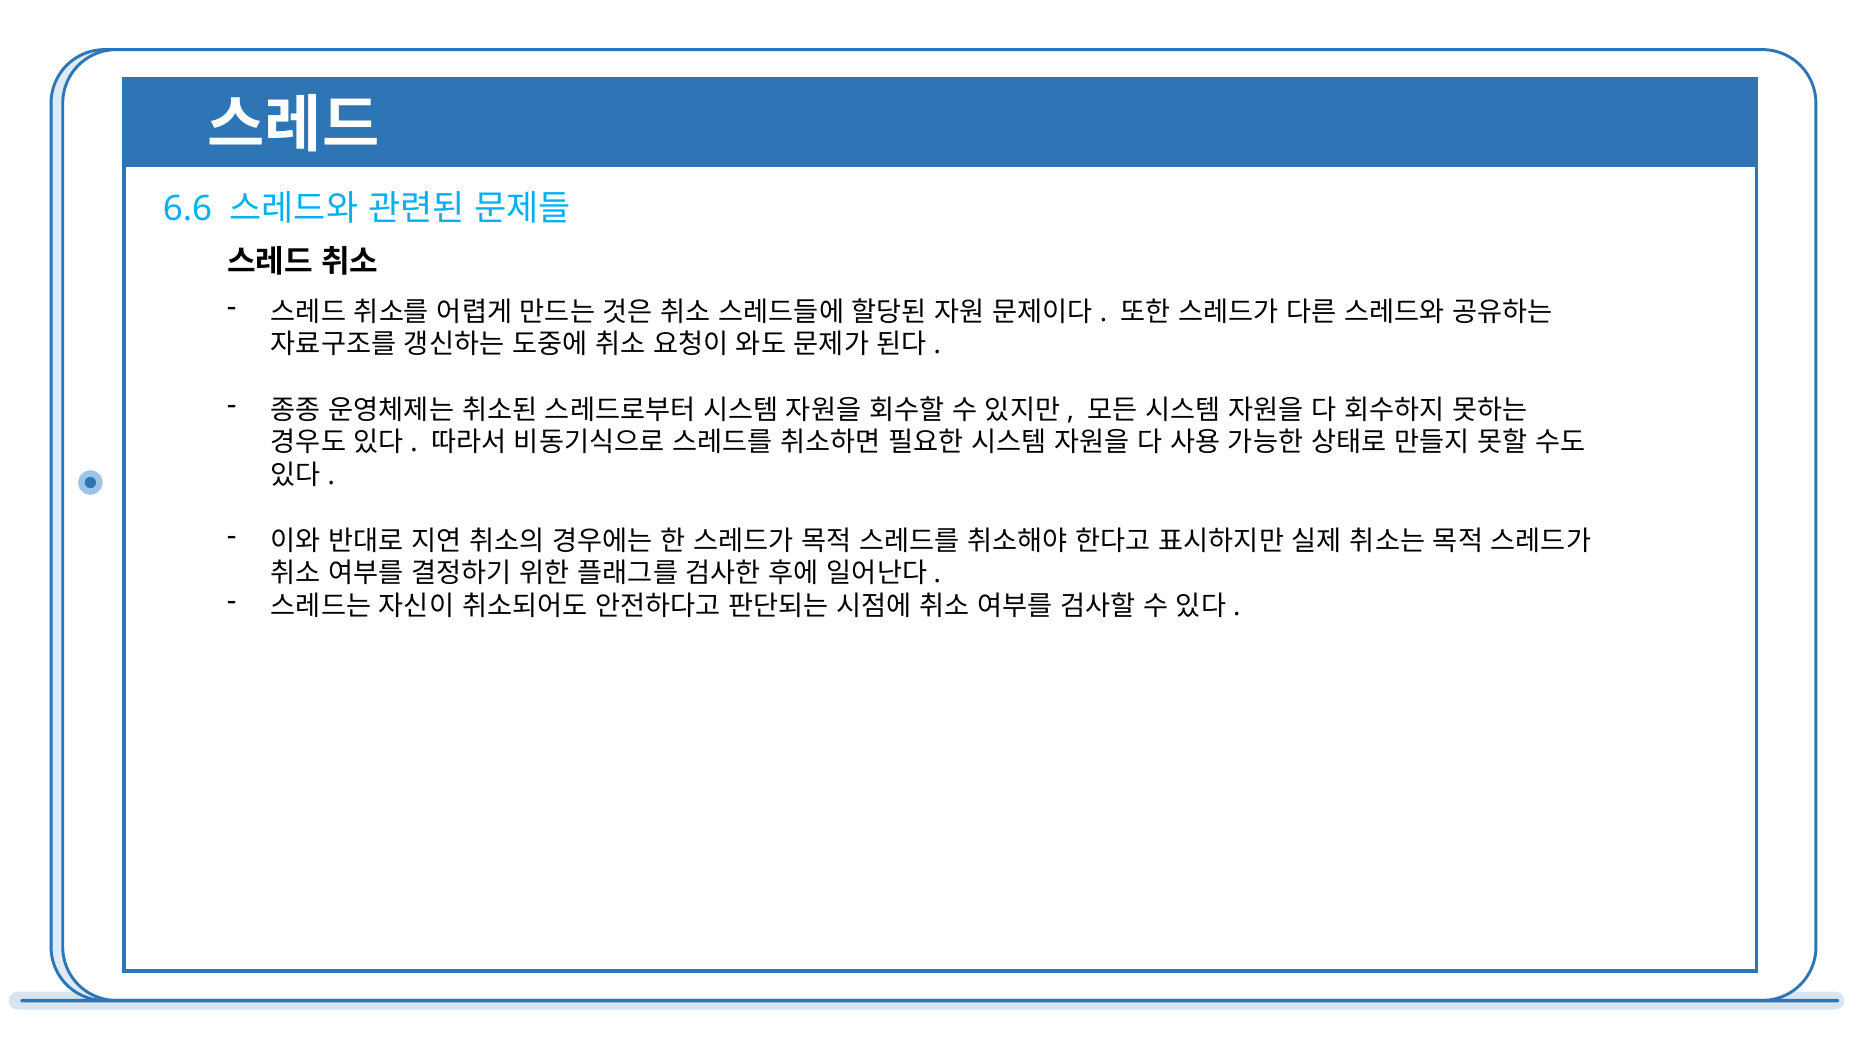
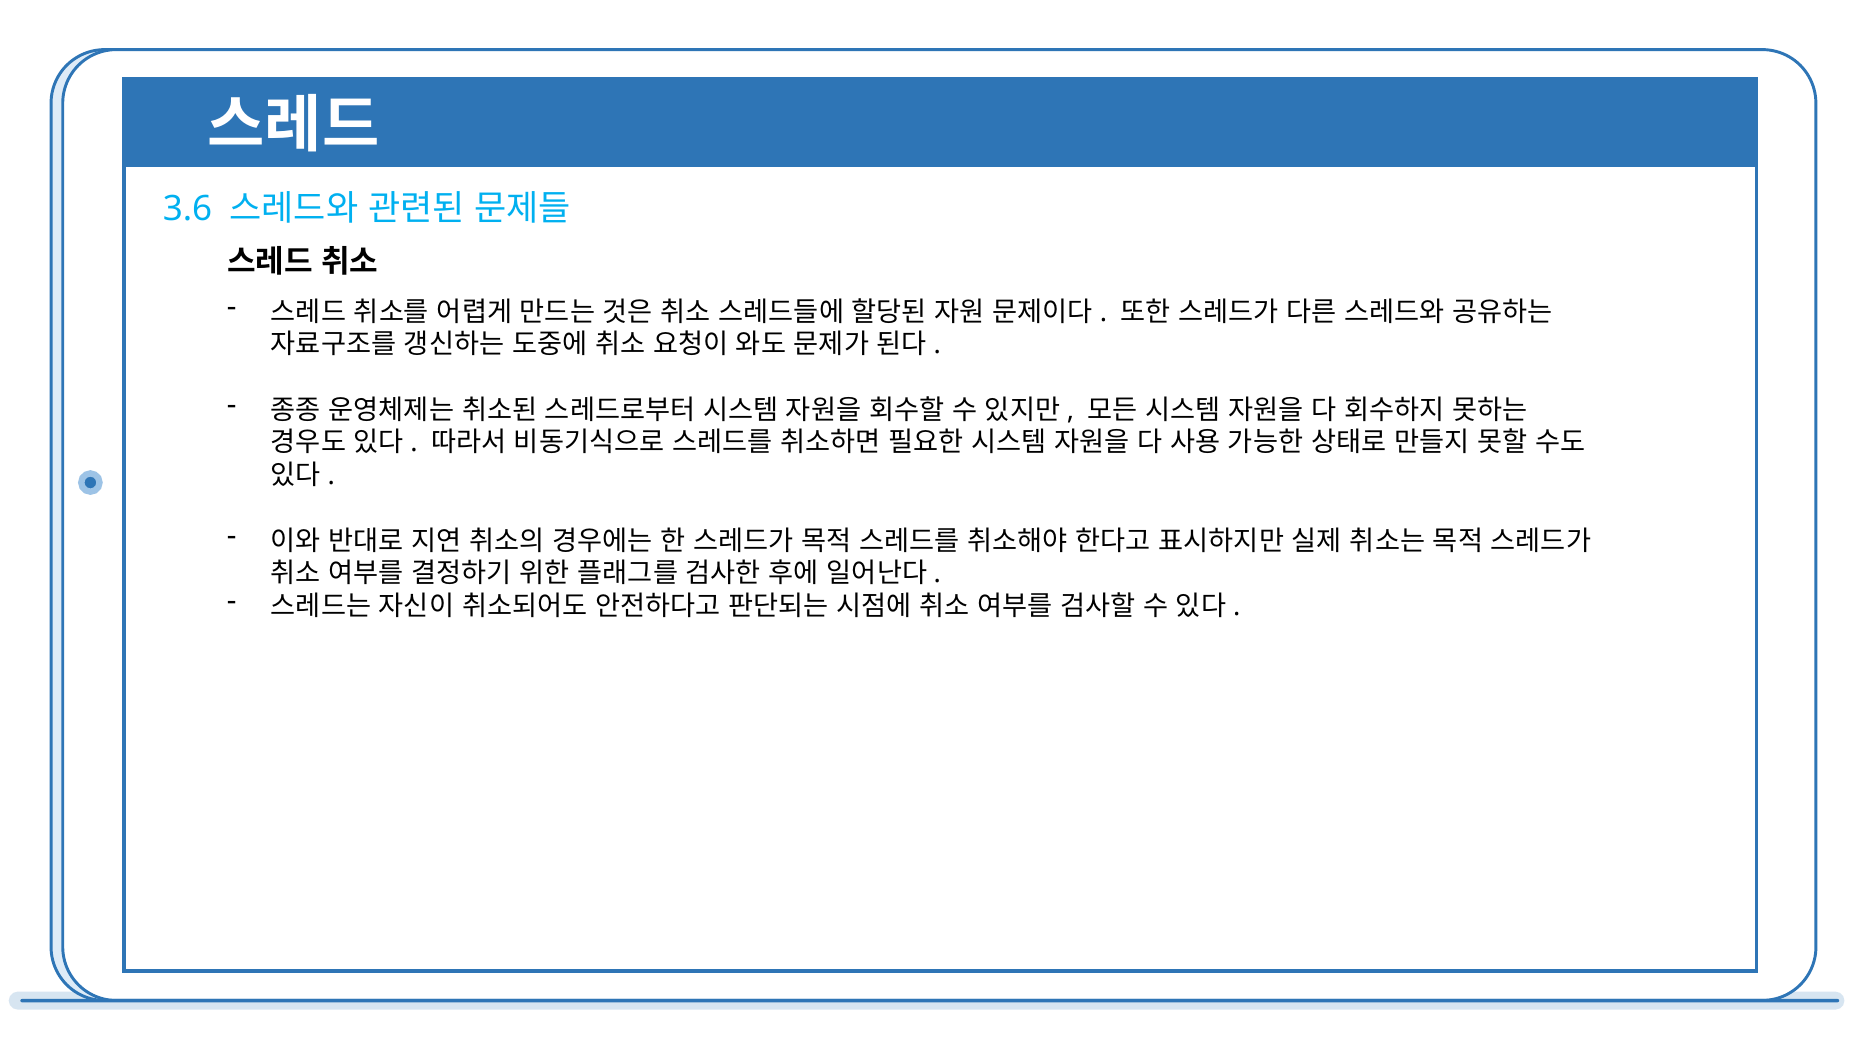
6.6: 6.6 -> 3.6
